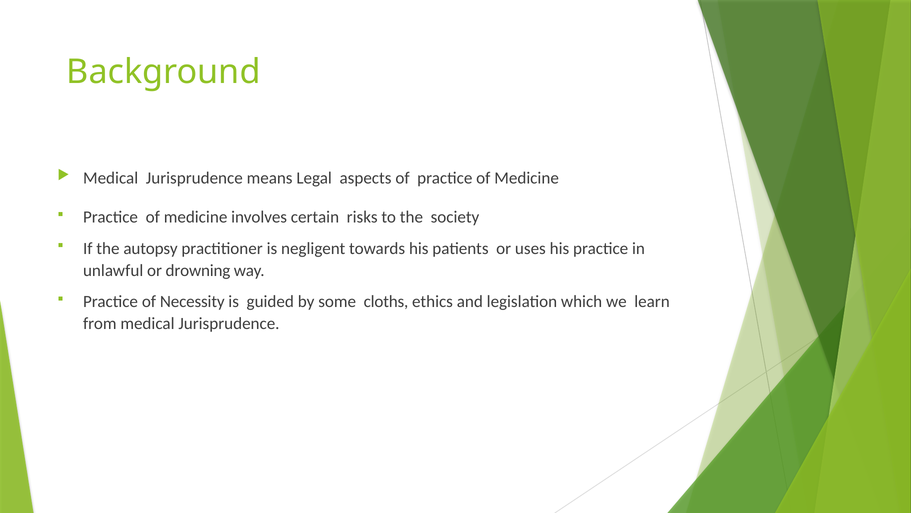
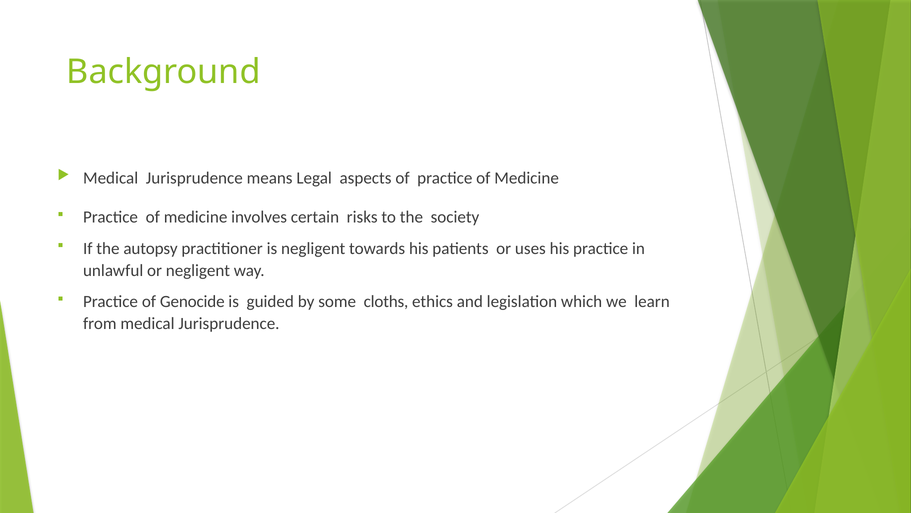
or drowning: drowning -> negligent
Necessity: Necessity -> Genocide
